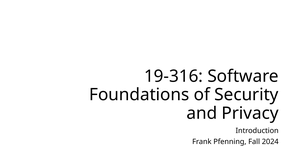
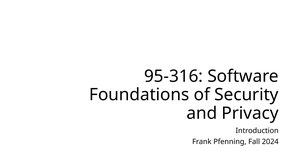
19-316: 19-316 -> 95-316
